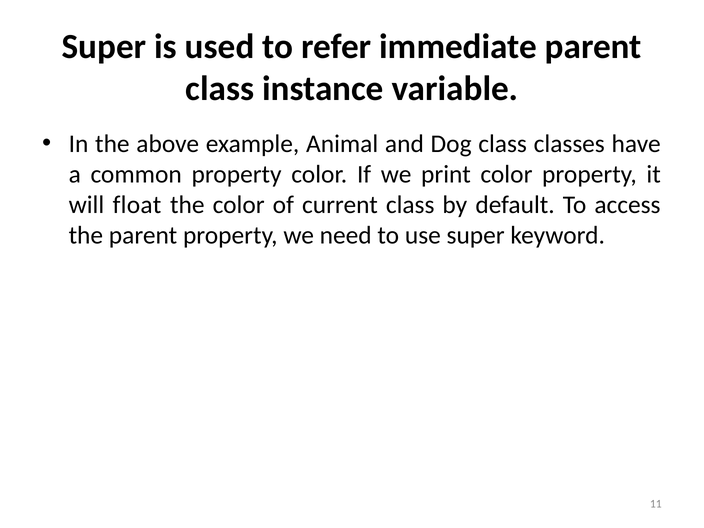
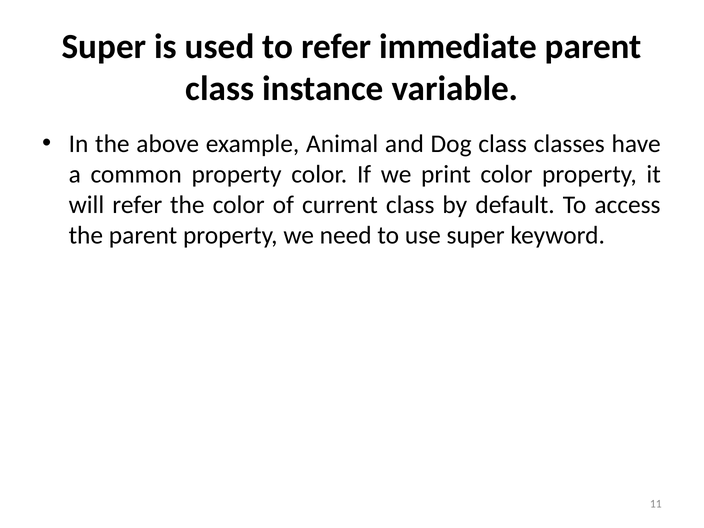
will float: float -> refer
